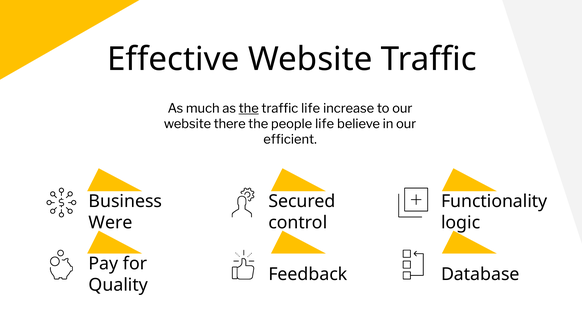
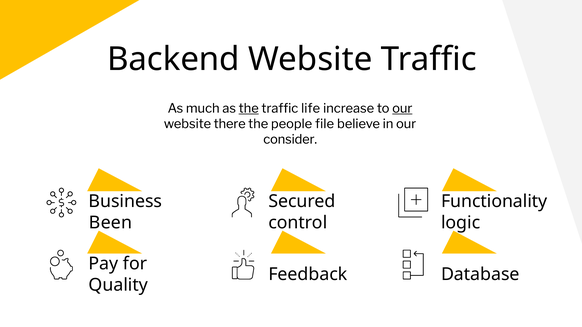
Effective: Effective -> Backend
our at (402, 108) underline: none -> present
people life: life -> file
efficient: efficient -> consider
Were: Were -> Been
